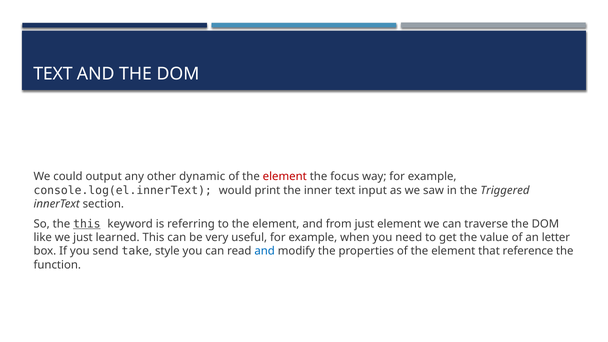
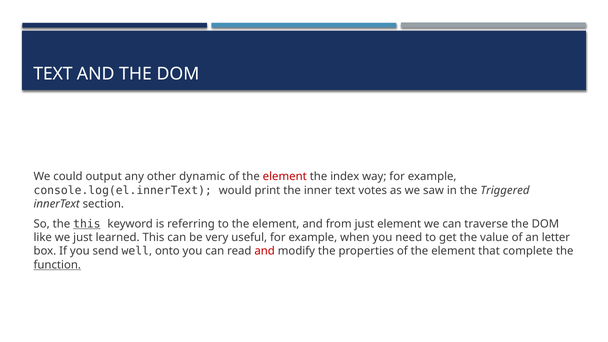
focus: focus -> index
input: input -> votes
take: take -> well
style: style -> onto
and at (265, 251) colour: blue -> red
reference: reference -> complete
function underline: none -> present
